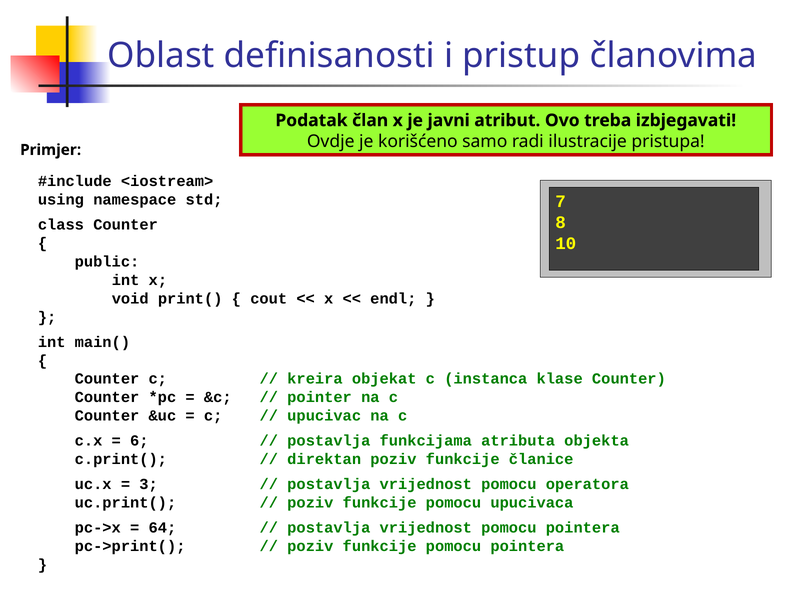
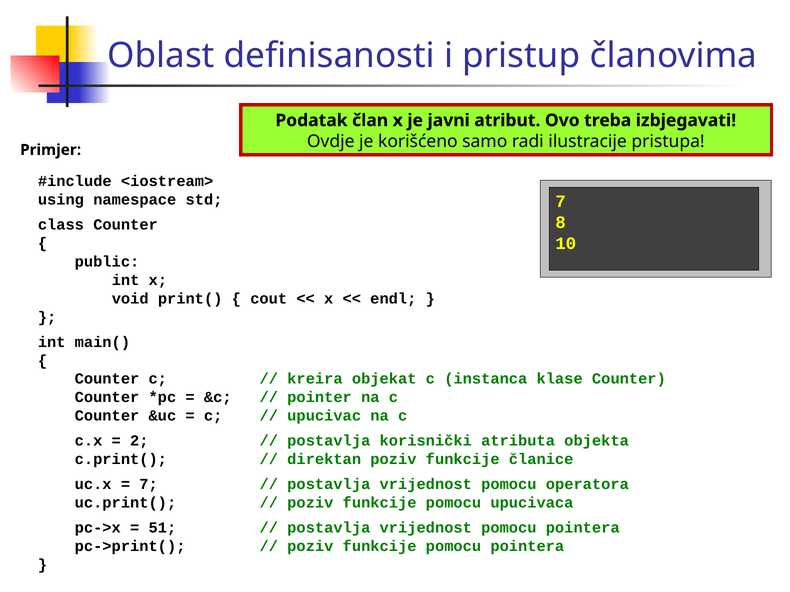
6: 6 -> 2
funkcijama: funkcijama -> korisnički
3 at (149, 485): 3 -> 7
64: 64 -> 51
